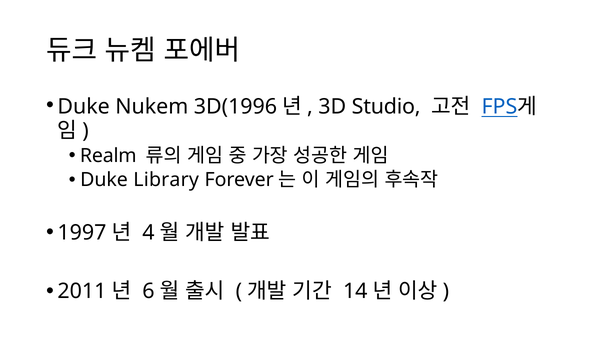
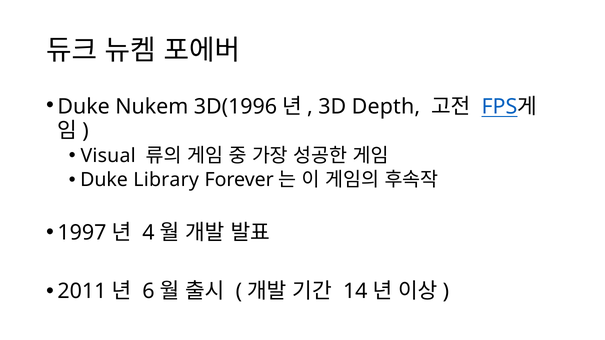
Studio: Studio -> Depth
Realm: Realm -> Visual
